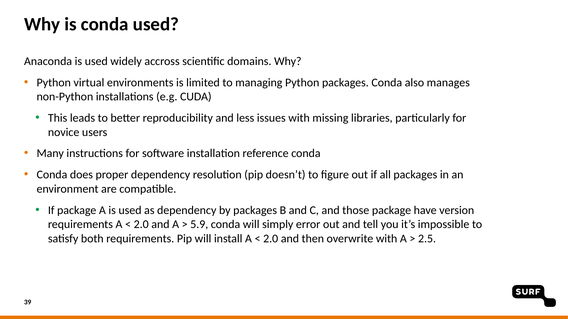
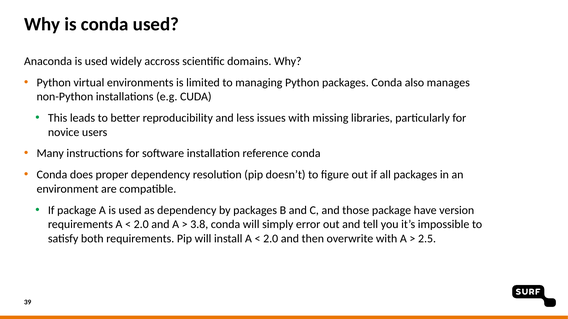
5.9: 5.9 -> 3.8
